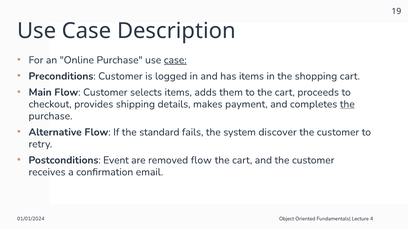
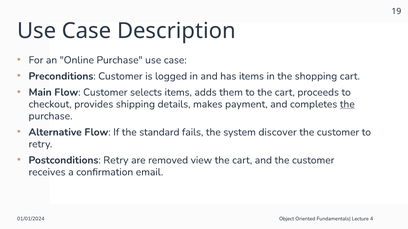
case at (175, 60) underline: present -> none
Postconditions Event: Event -> Retry
removed flow: flow -> view
